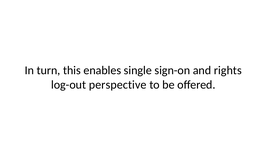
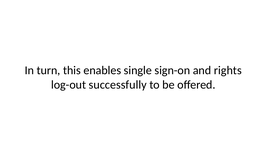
perspective: perspective -> successfully
